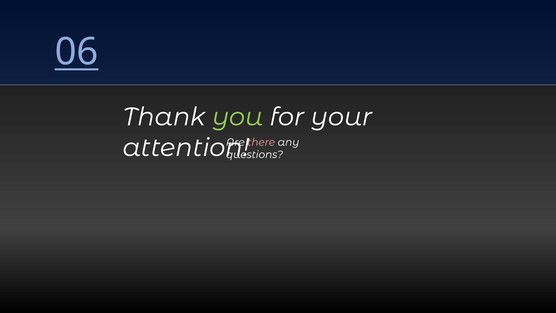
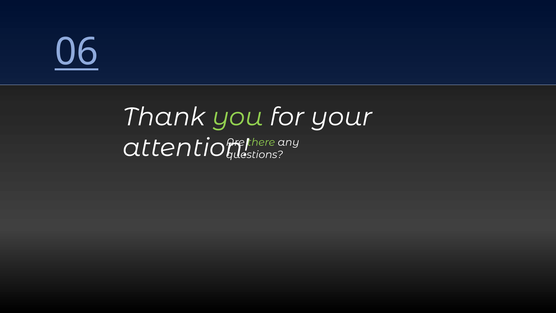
there colour: pink -> light green
